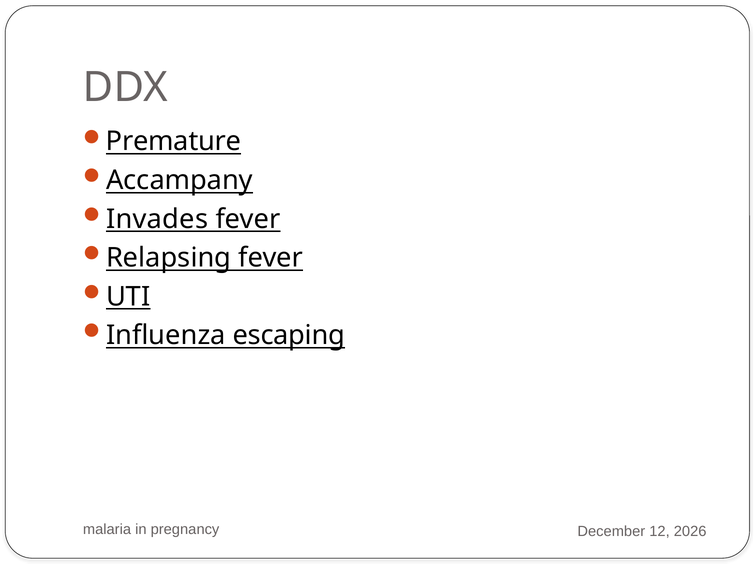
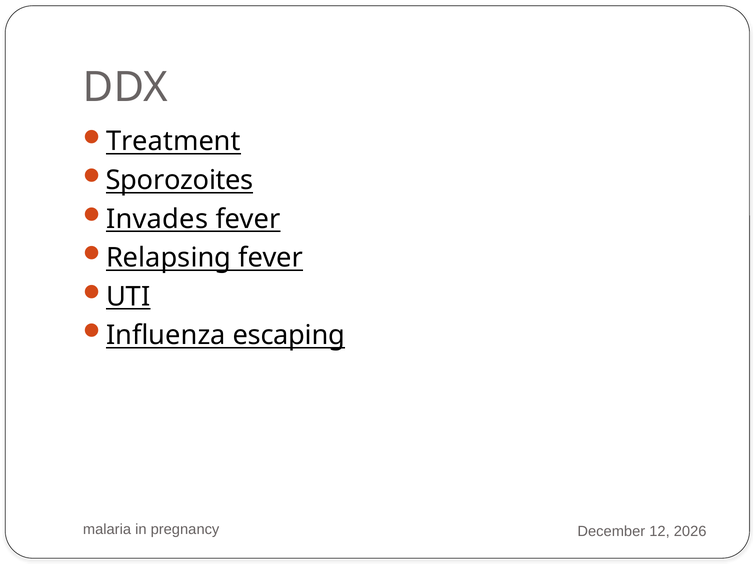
Premature: Premature -> Treatment
Accampany: Accampany -> Sporozoites
